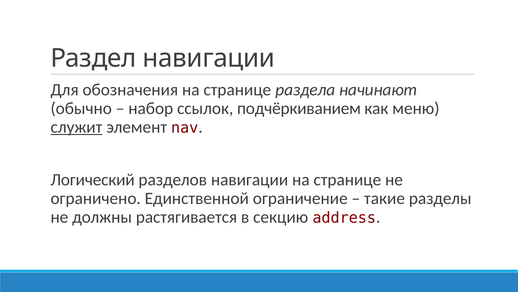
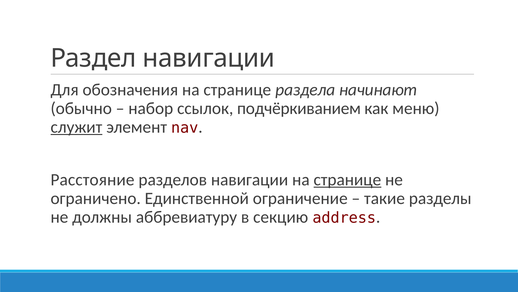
Логический: Логический -> Расстояние
странице at (347, 179) underline: none -> present
растягивается: растягивается -> аббревиатуру
